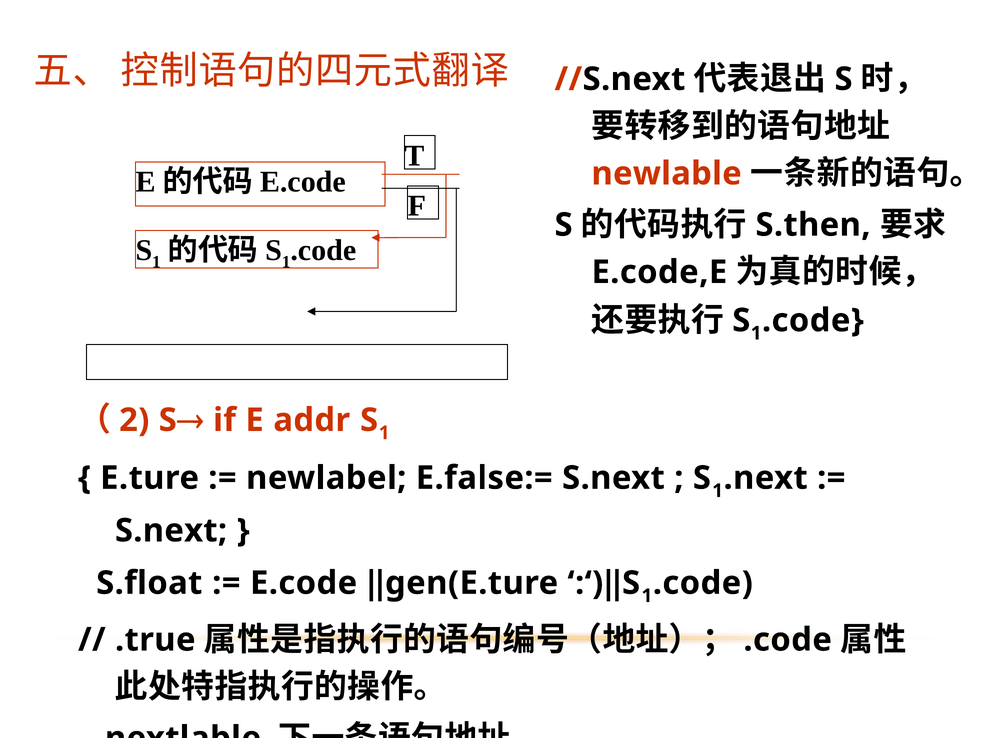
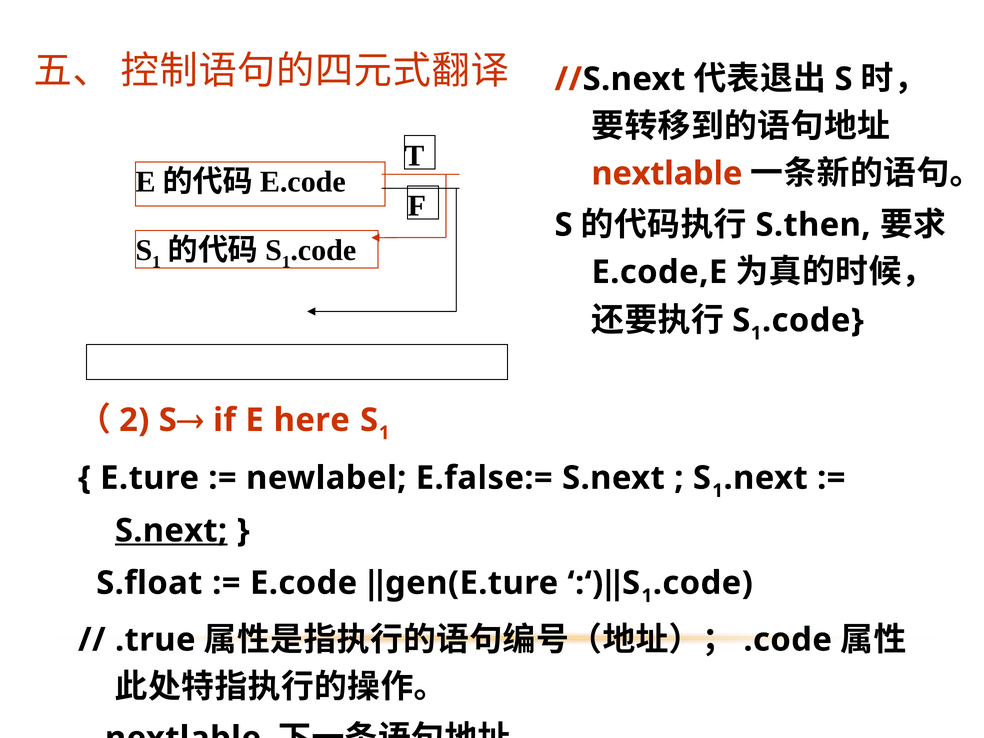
newlable at (667, 174): newlable -> nextlable
addr: addr -> here
S.next at (171, 531) underline: none -> present
